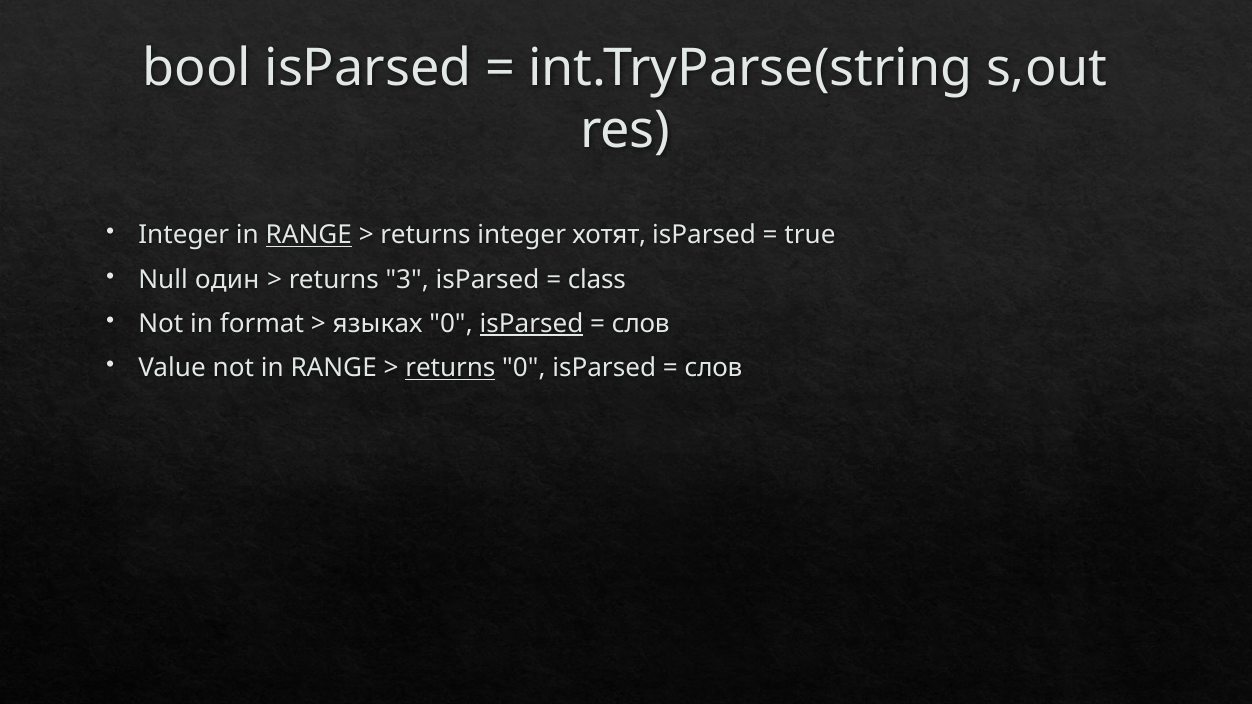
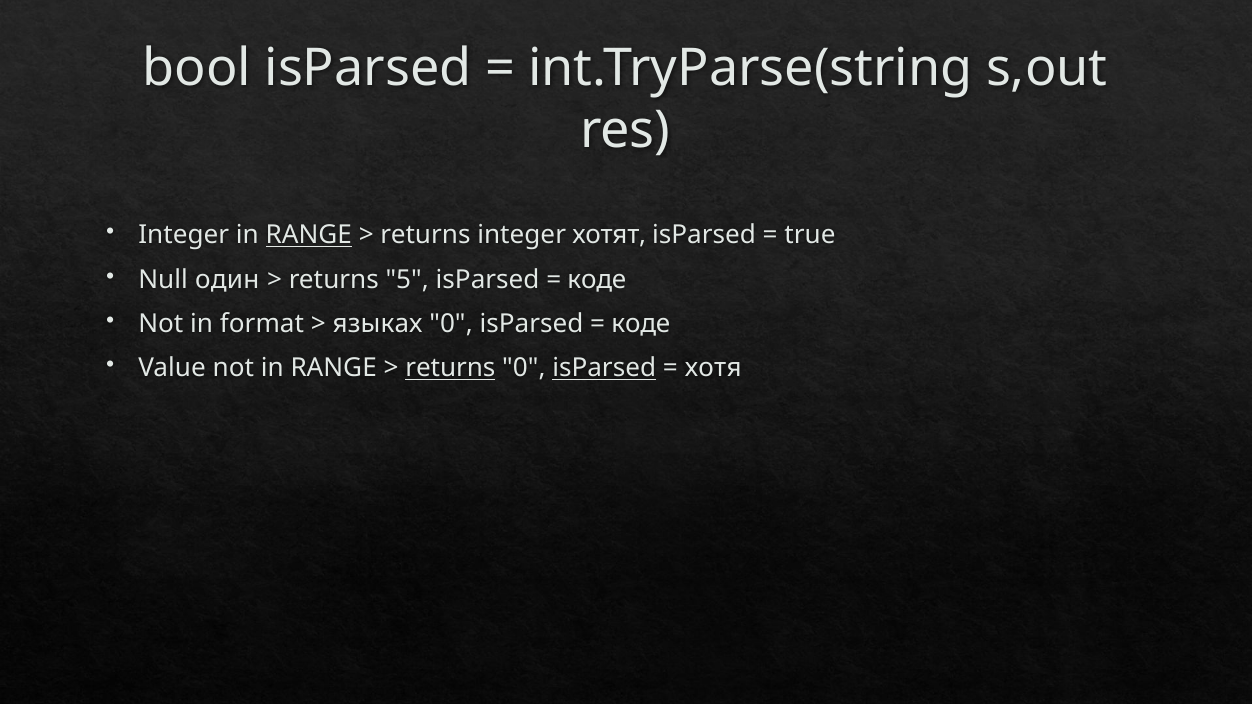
3: 3 -> 5
class at (597, 280): class -> коде
isParsed at (531, 324) underline: present -> none
слов at (641, 324): слов -> коде
isParsed at (604, 368) underline: none -> present
слов at (714, 368): слов -> хотя
